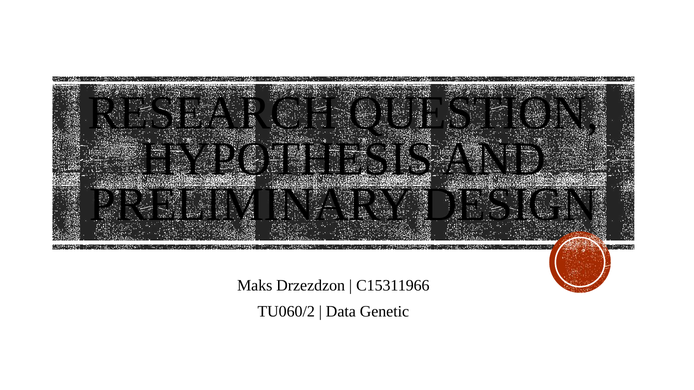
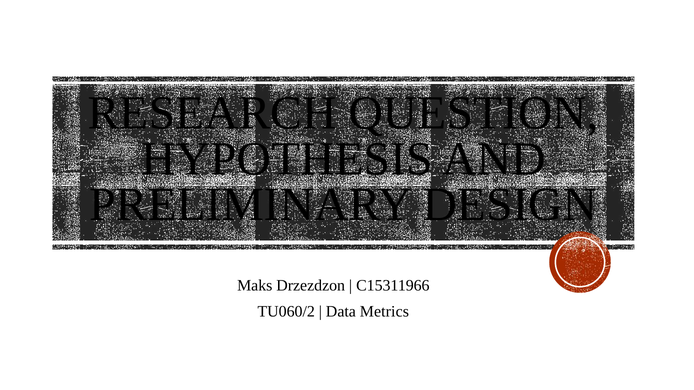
Genetic: Genetic -> Metrics
